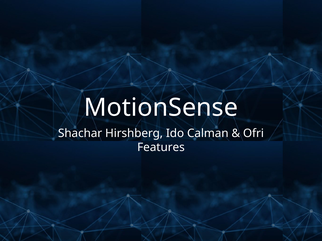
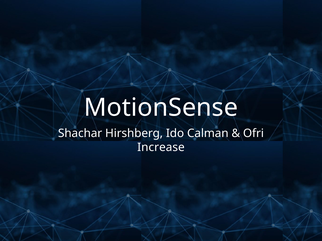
Features: Features -> Increase
